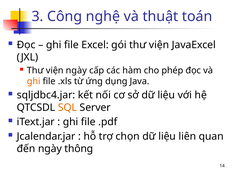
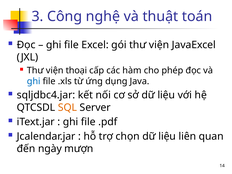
viện ngày: ngày -> thoại
ghi at (34, 81) colour: orange -> blue
thông: thông -> mượn
